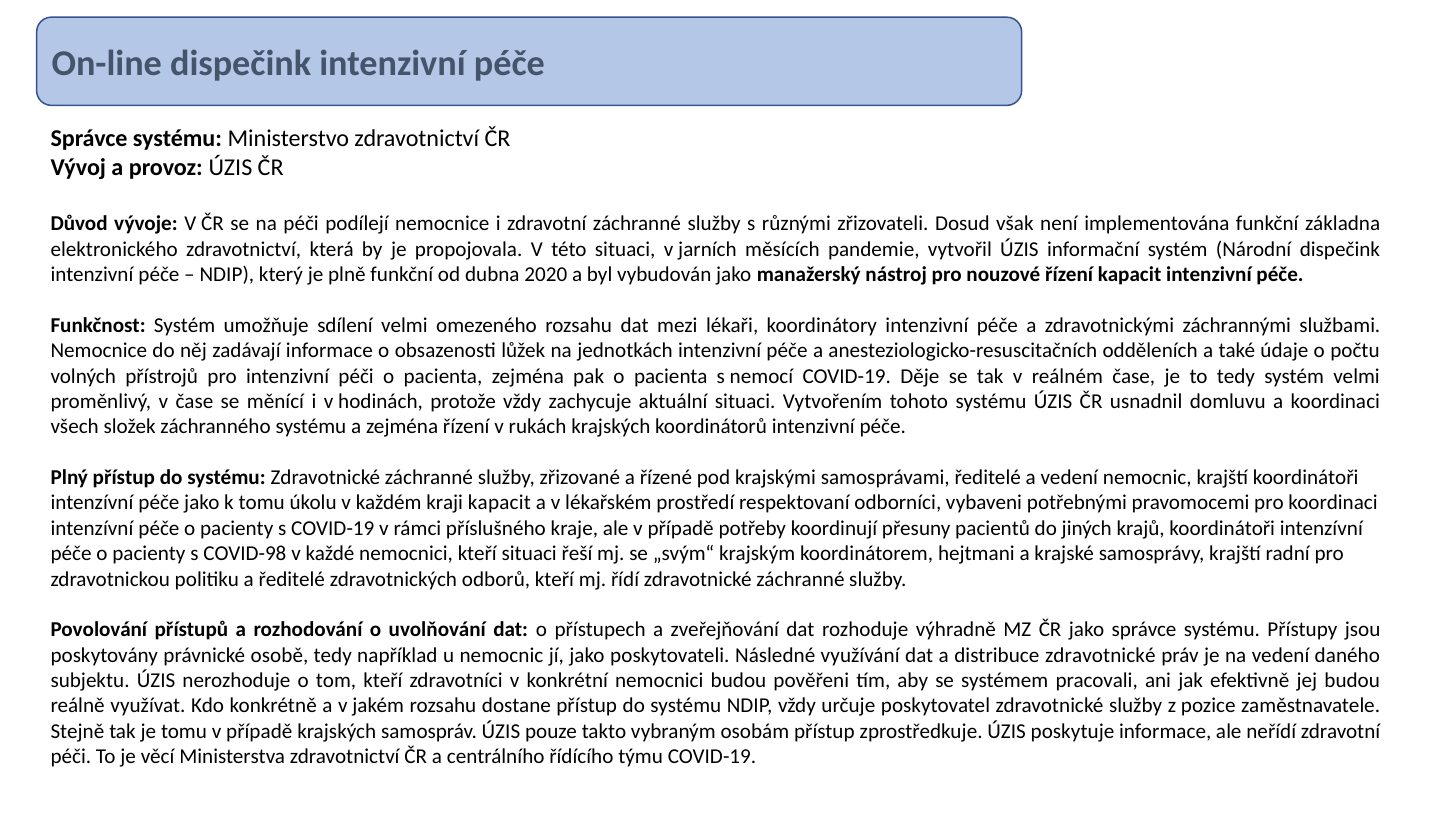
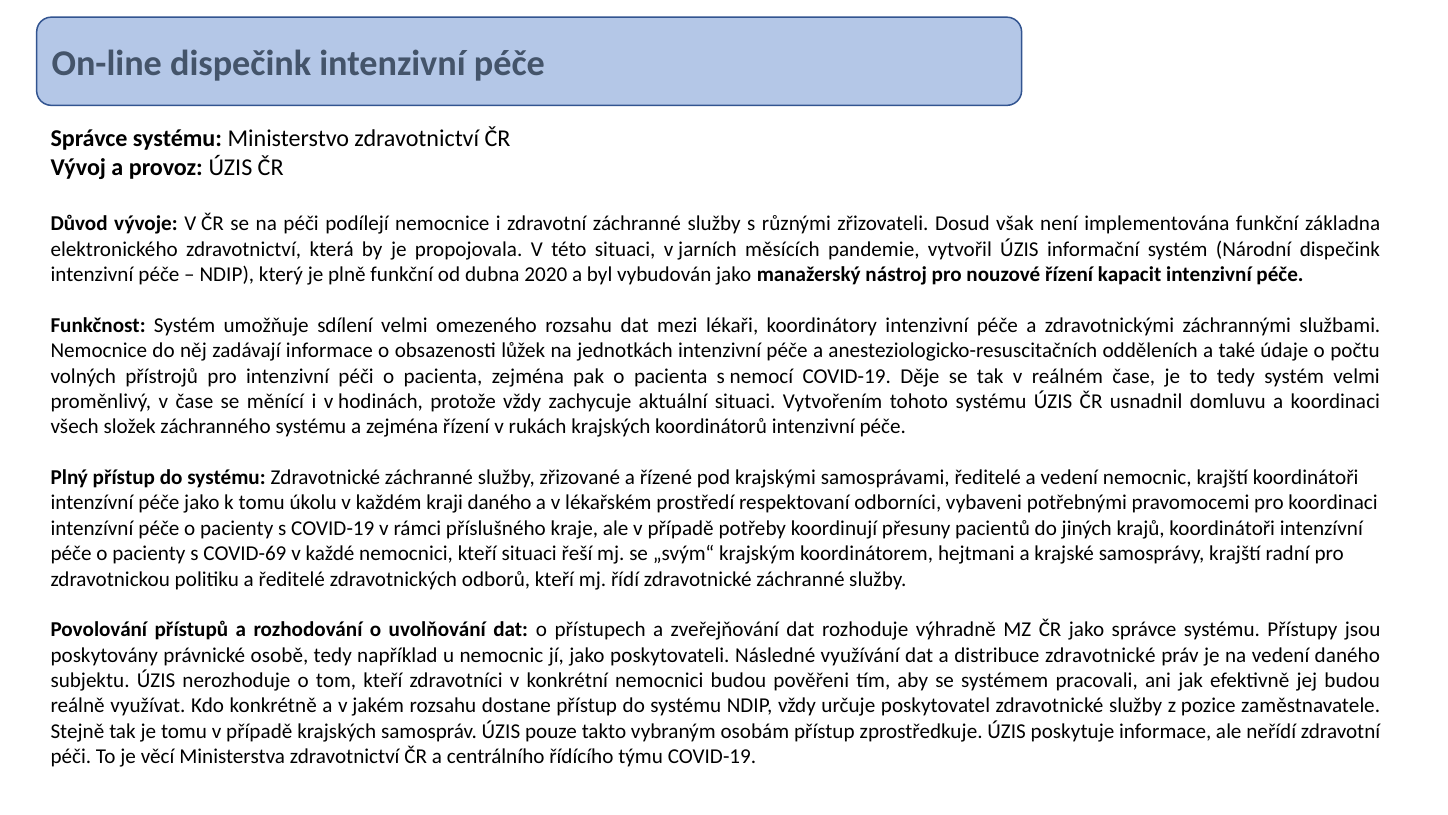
kraji kapacit: kapacit -> daného
COVID-98: COVID-98 -> COVID-69
